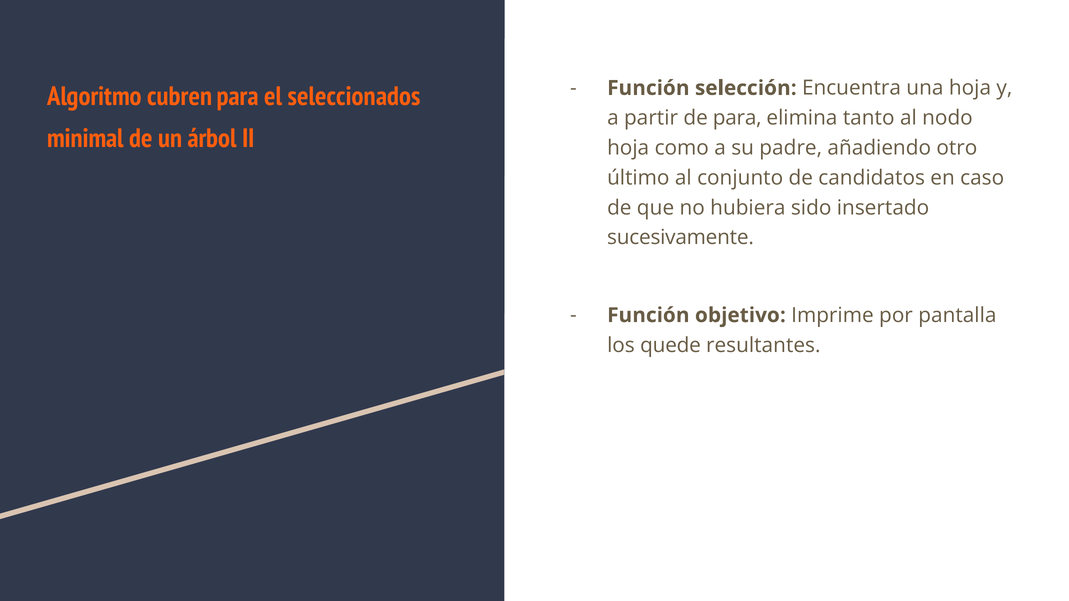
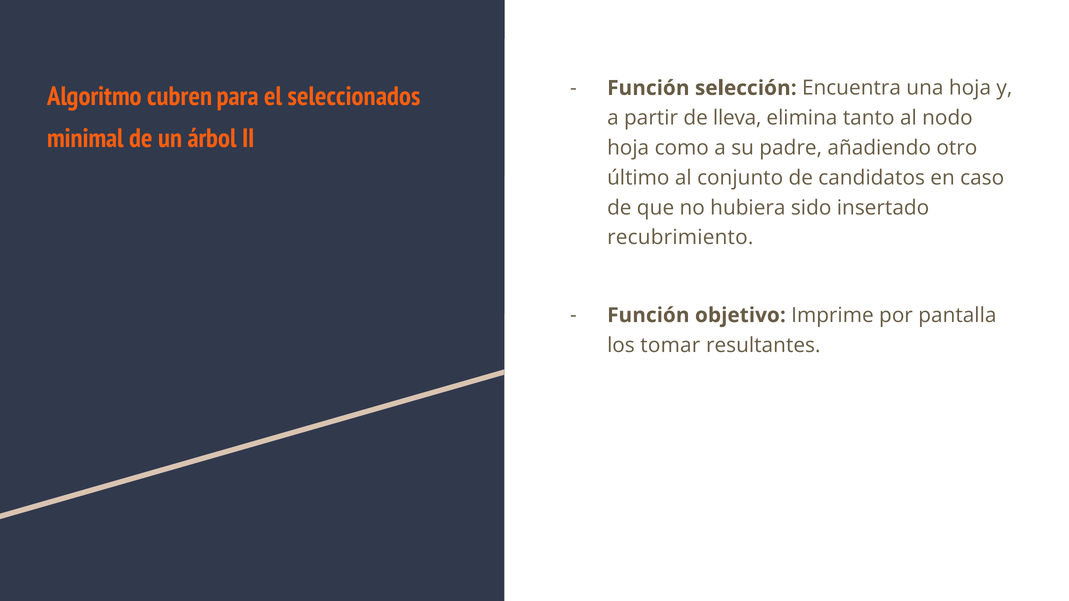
de para: para -> lleva
sucesivamente: sucesivamente -> recubrimiento
quede: quede -> tomar
